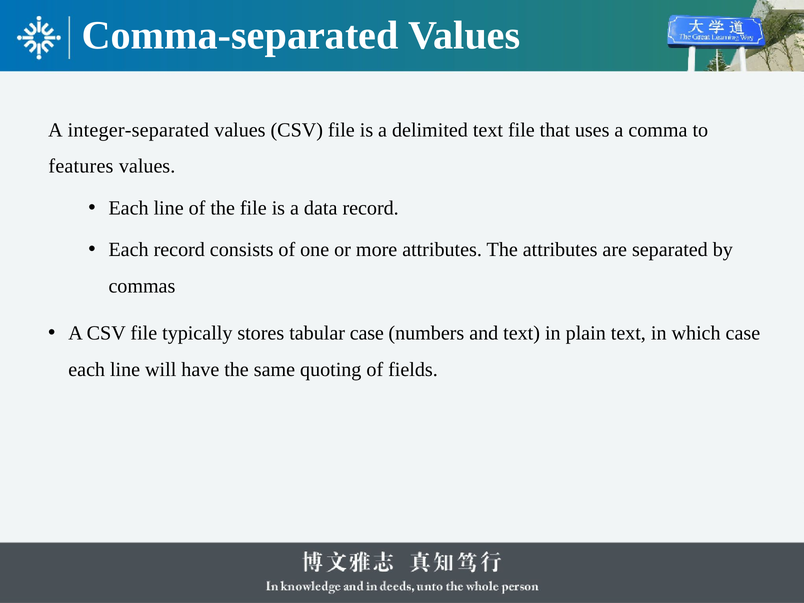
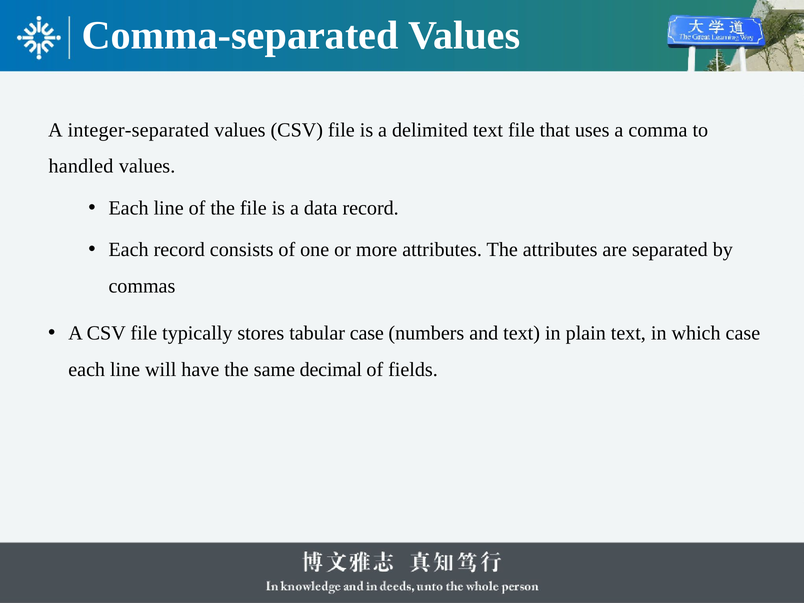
features: features -> handled
quoting: quoting -> decimal
